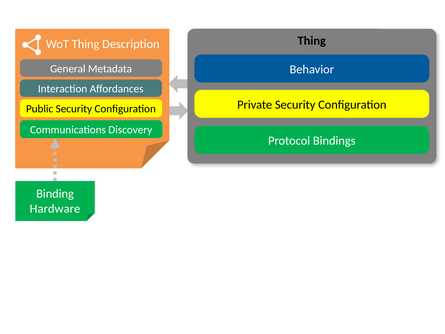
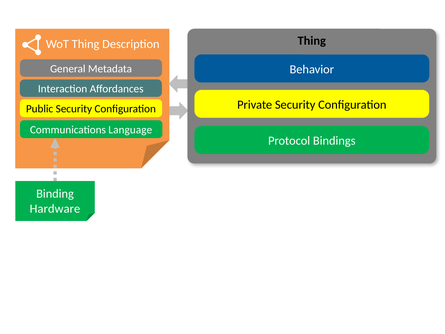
Discovery: Discovery -> Language
